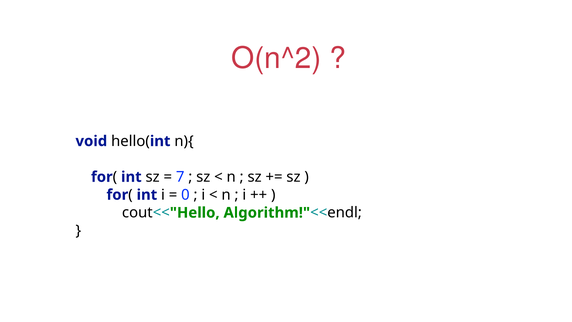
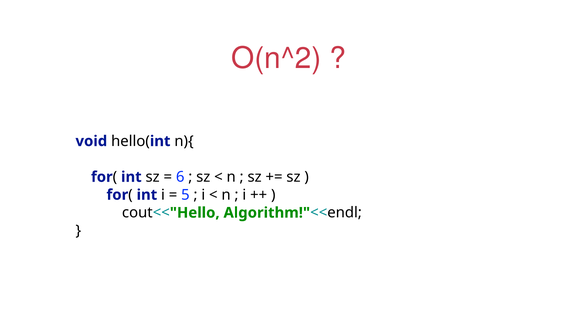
7: 7 -> 6
0: 0 -> 5
